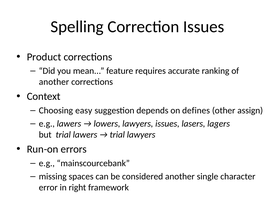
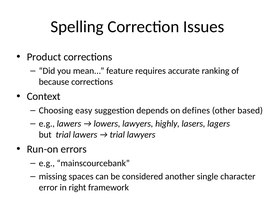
another at (54, 82): another -> because
assign: assign -> based
lawyers issues: issues -> highly
